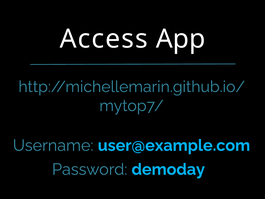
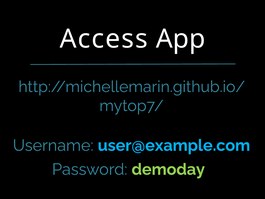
demoday colour: light blue -> light green
